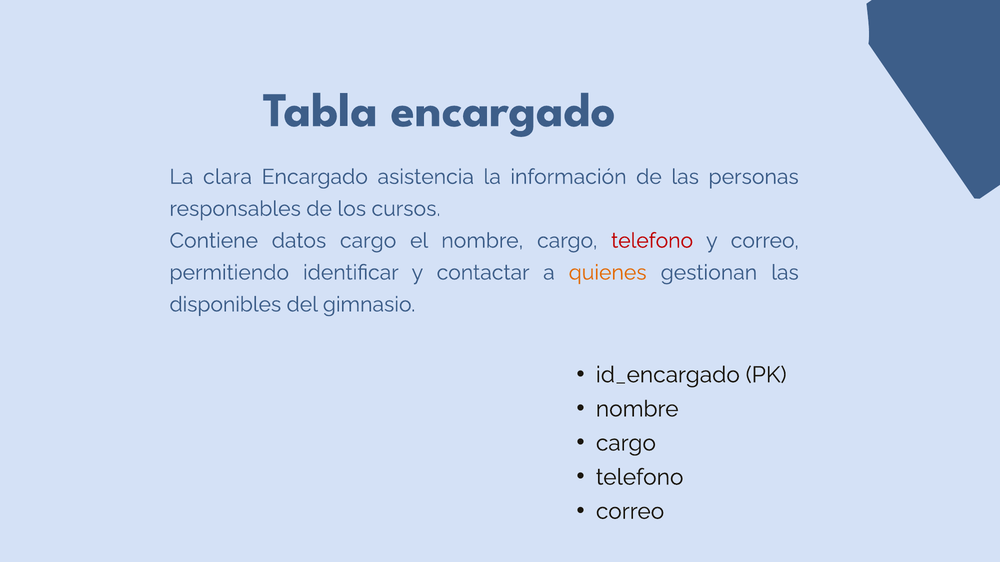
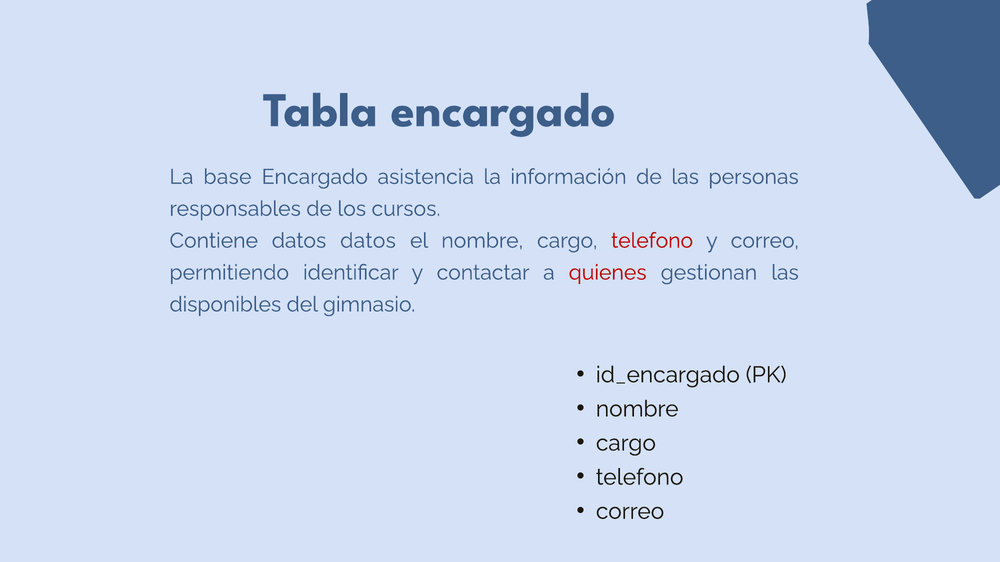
clara: clara -> base
datos cargo: cargo -> datos
quienes colour: orange -> red
